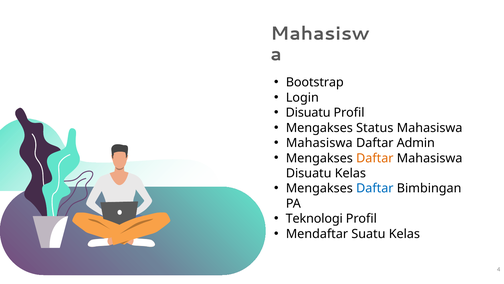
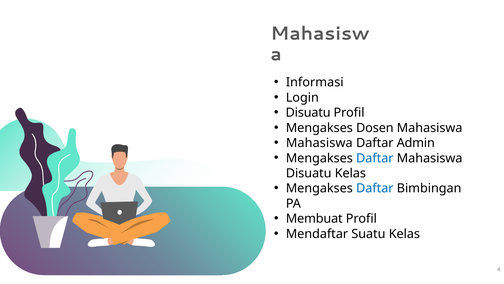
Bootstrap: Bootstrap -> Informasi
Status: Status -> Dosen
Daftar at (375, 158) colour: orange -> blue
Teknologi: Teknologi -> Membuat
